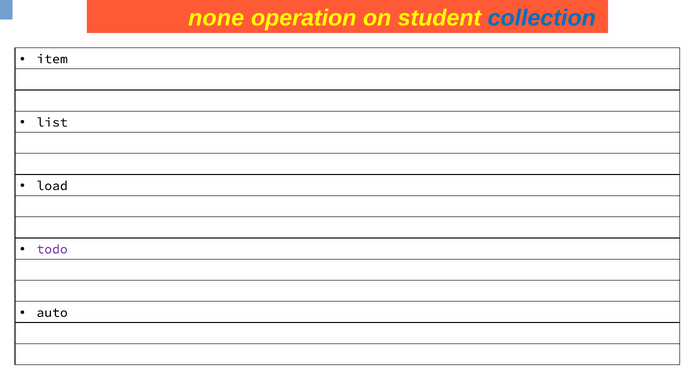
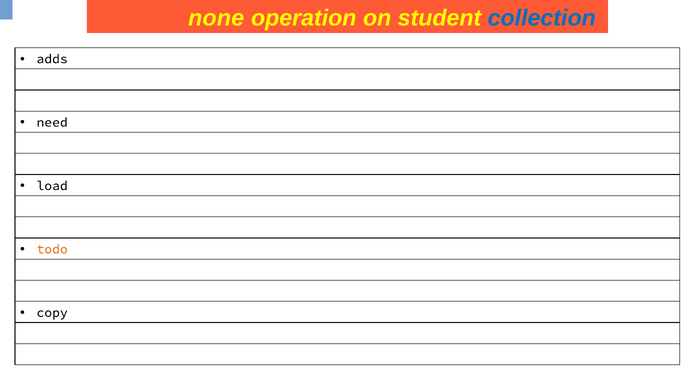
item: item -> adds
list: list -> need
todo colour: purple -> orange
auto: auto -> copy
